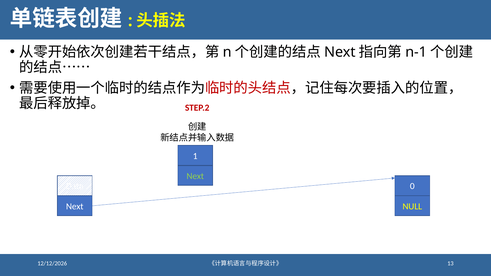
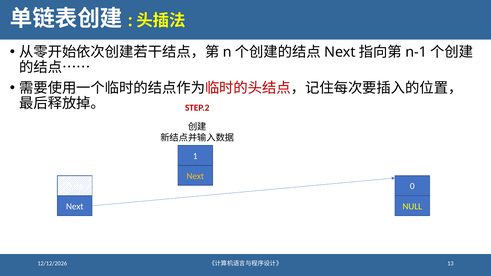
Next at (195, 176) colour: light green -> yellow
